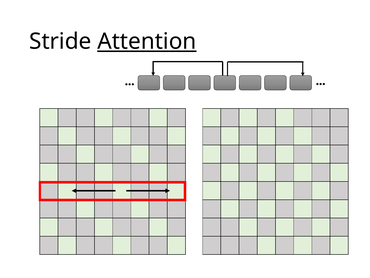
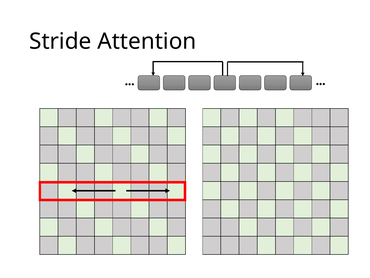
Attention underline: present -> none
